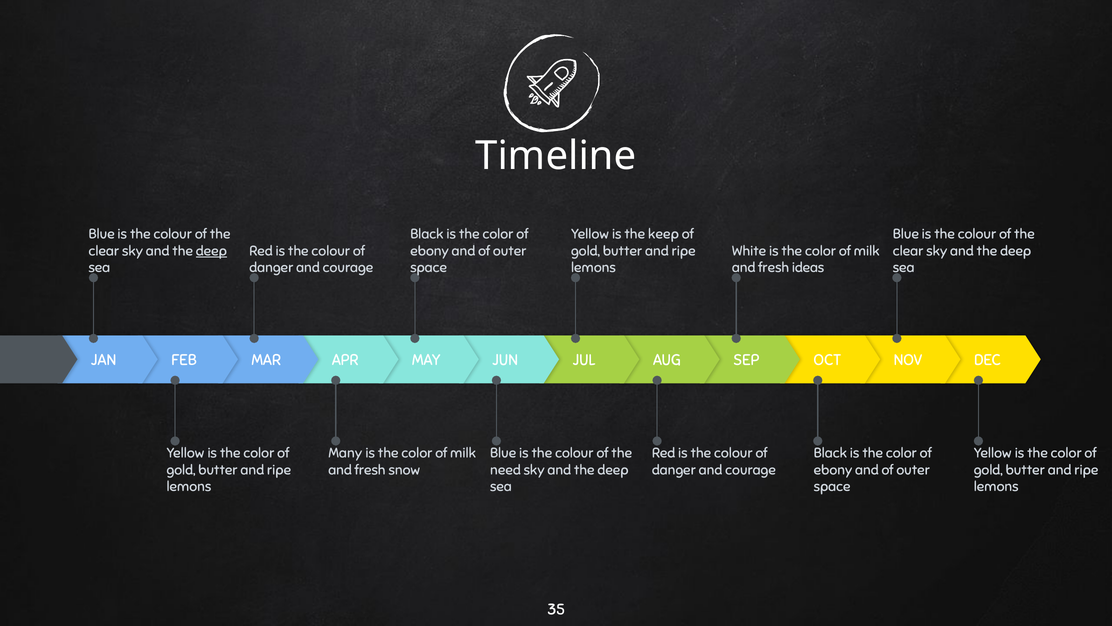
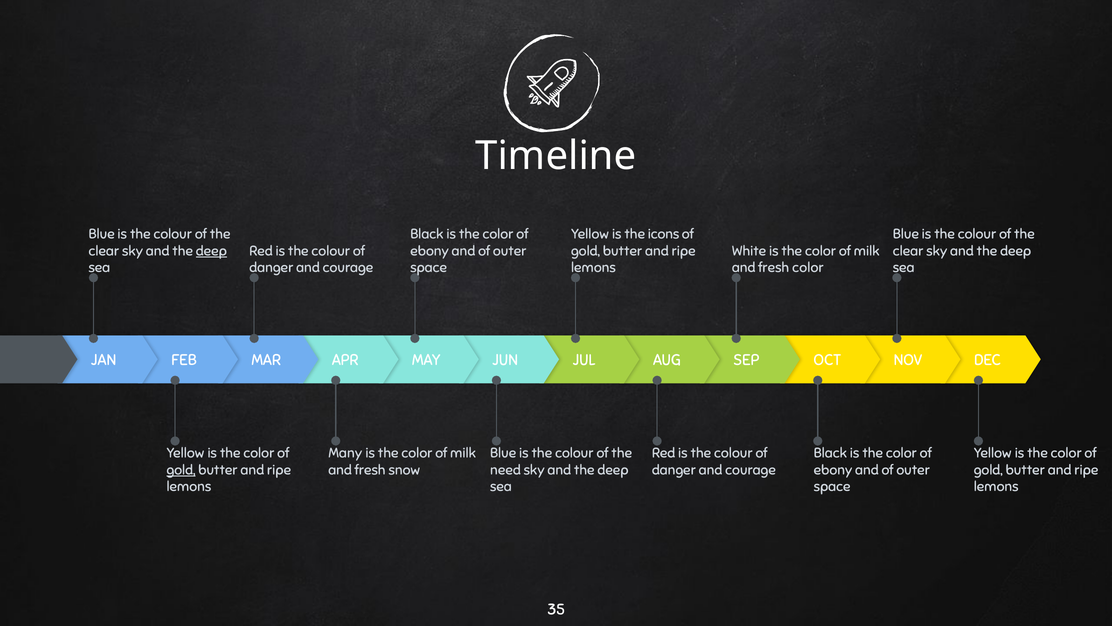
keep: keep -> icons
fresh ideas: ideas -> color
gold at (181, 470) underline: none -> present
